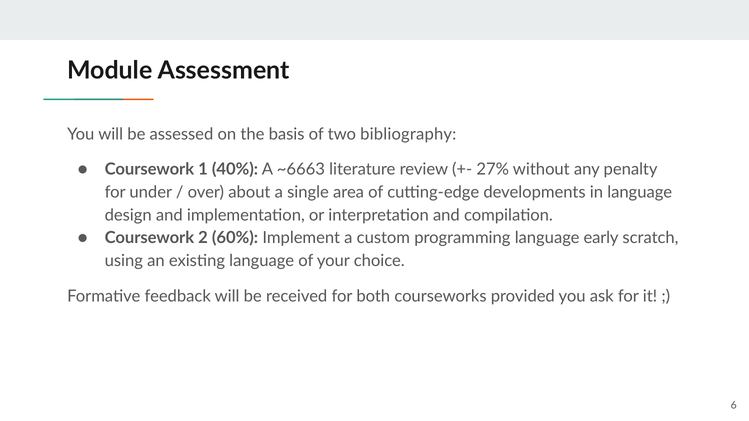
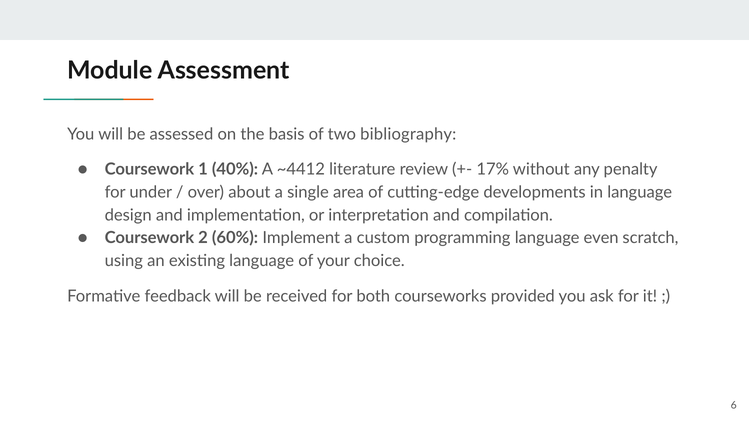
~6663: ~6663 -> ~4412
27%: 27% -> 17%
early: early -> even
